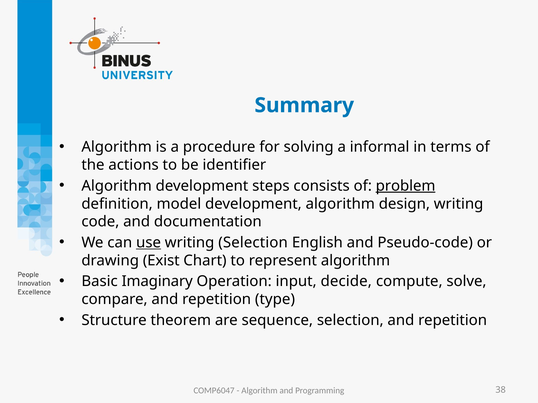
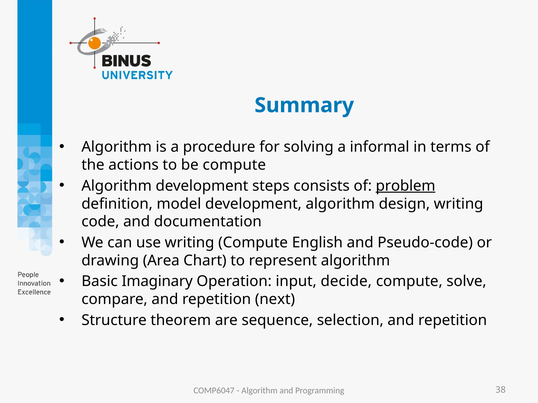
be identifier: identifier -> compute
use underline: present -> none
writing Selection: Selection -> Compute
Exist: Exist -> Area
type: type -> next
